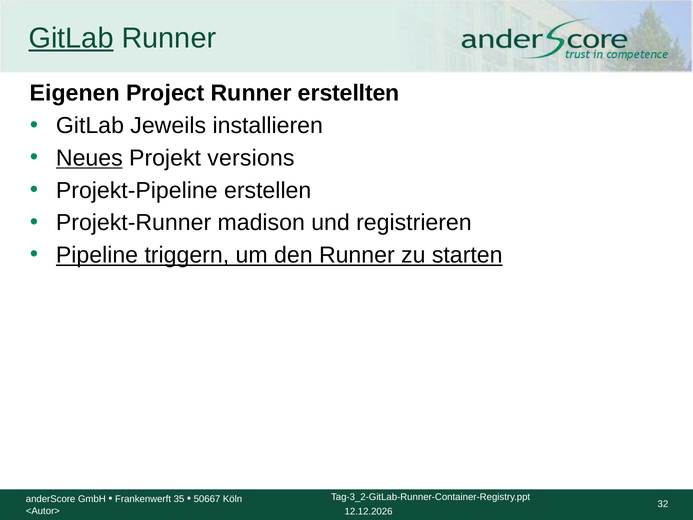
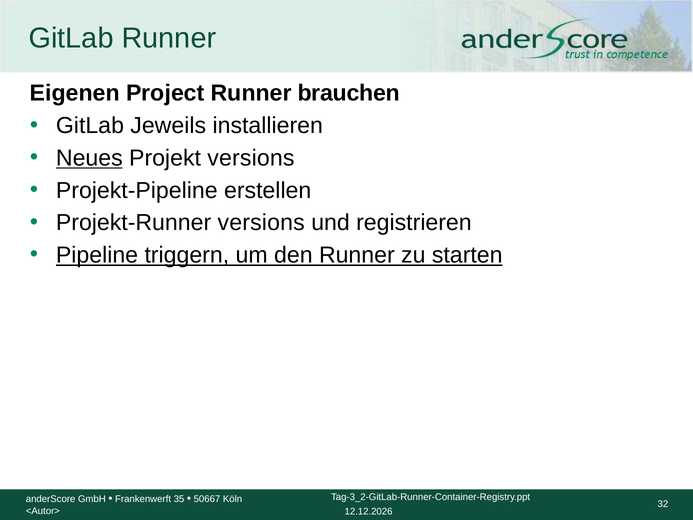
GitLab at (71, 38) underline: present -> none
erstellten: erstellten -> brauchen
Projekt-Runner madison: madison -> versions
